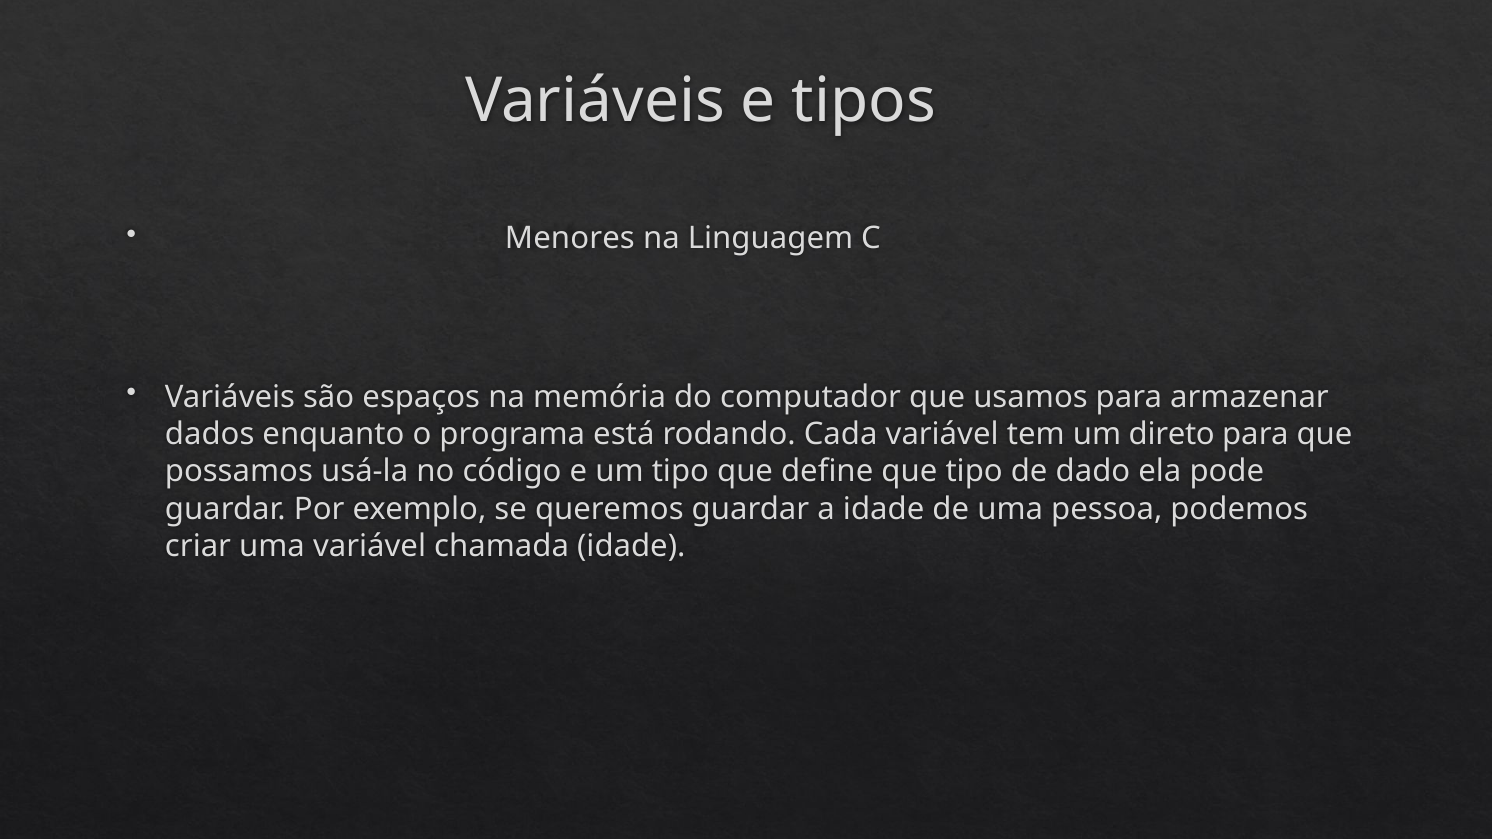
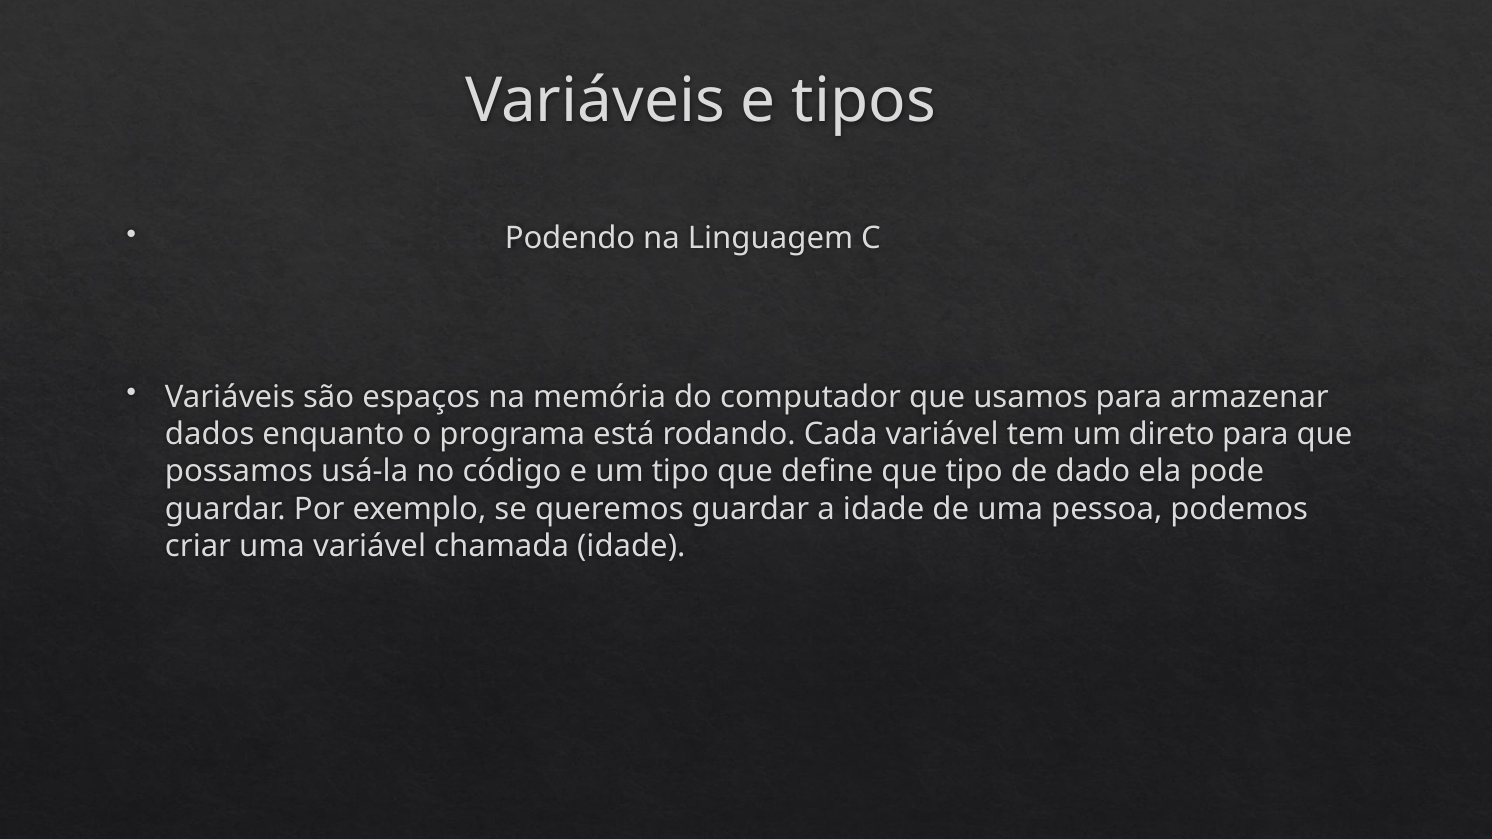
Menores: Menores -> Podendo
